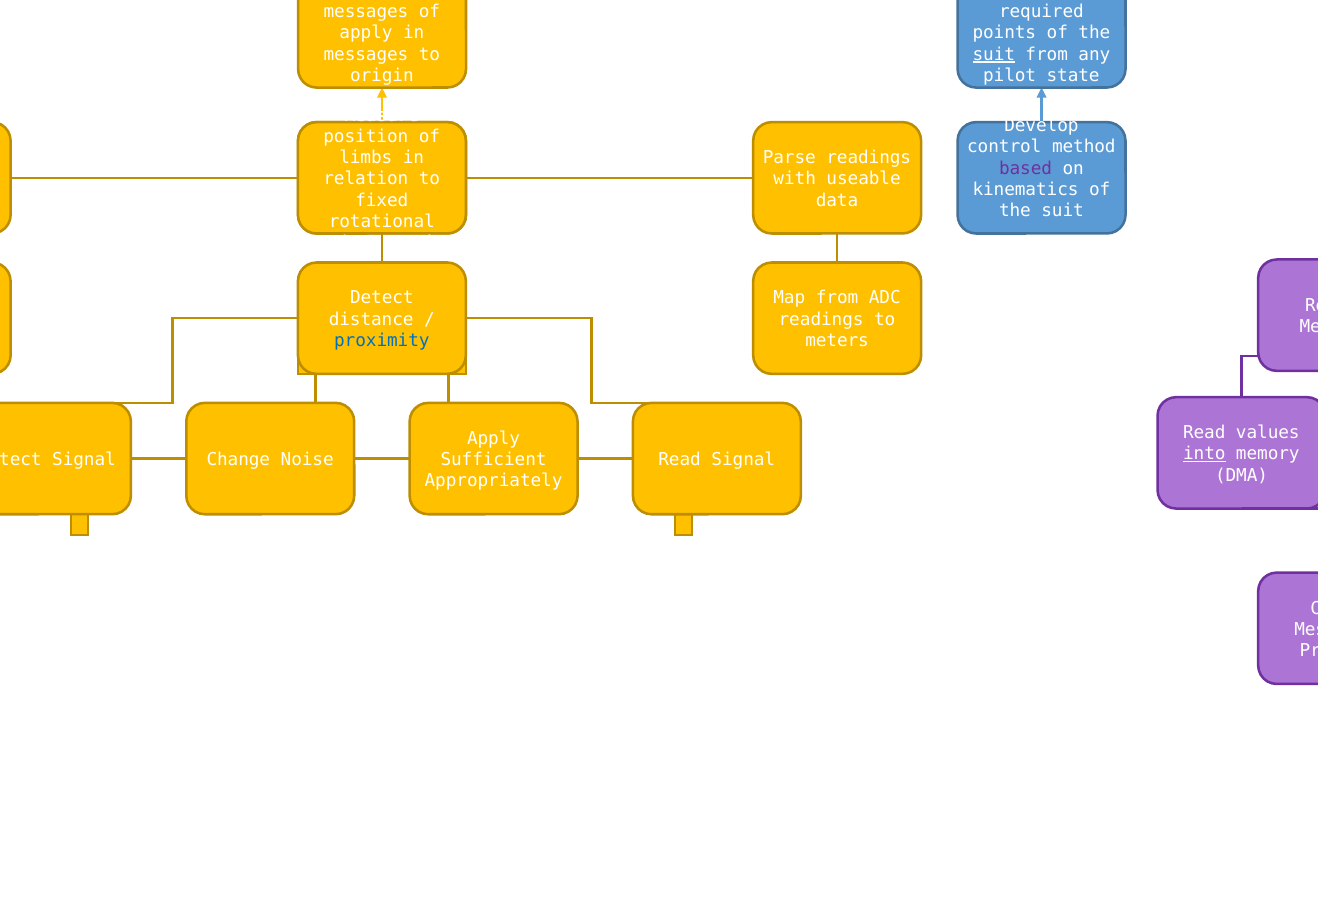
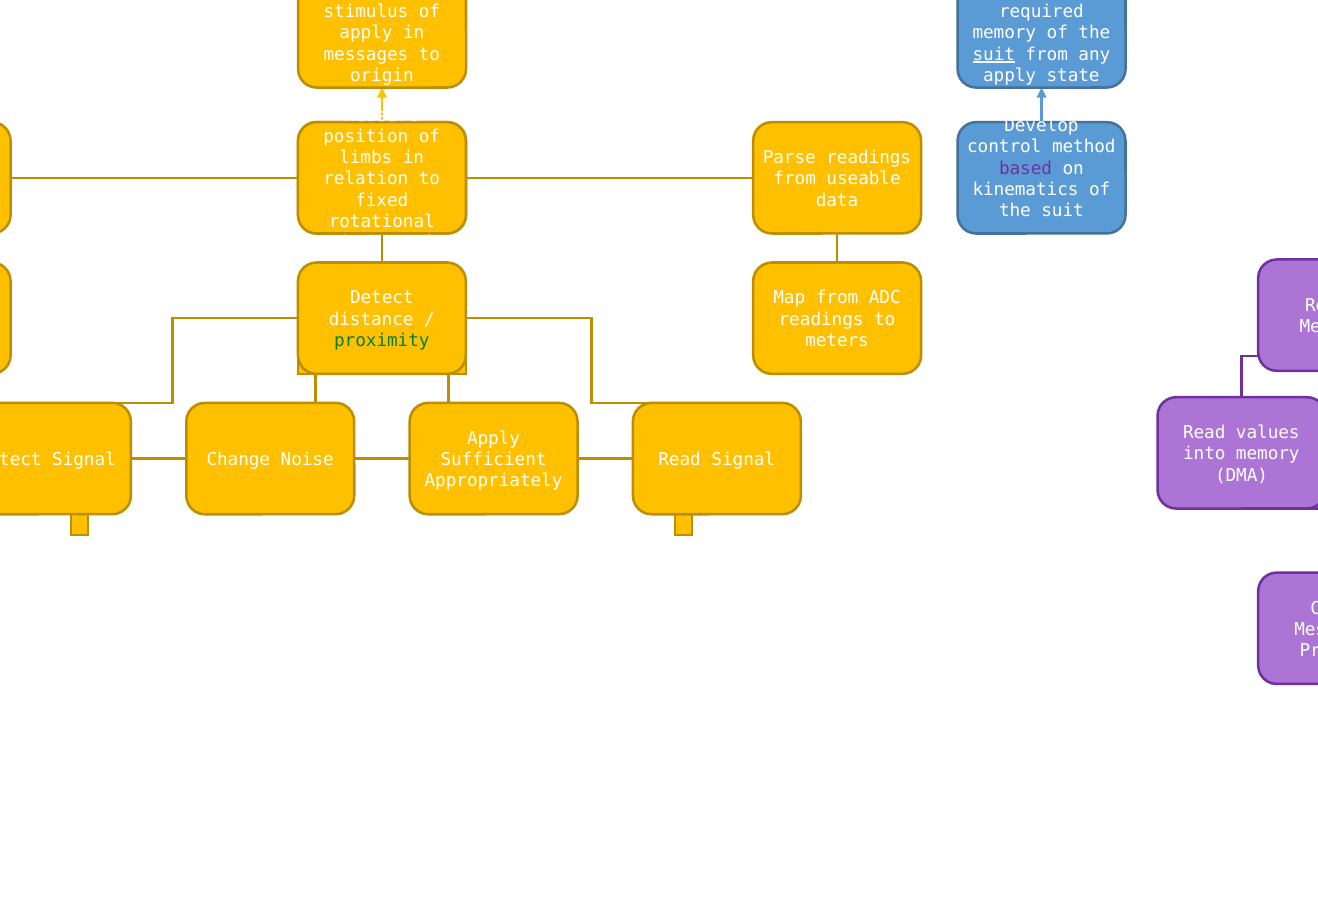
messages at (366, 12): messages -> stimulus
points at (1004, 33): points -> memory
pilot at (1010, 76): pilot -> apply
with at (795, 179): with -> from
proximity colour: blue -> green
into underline: present -> none
